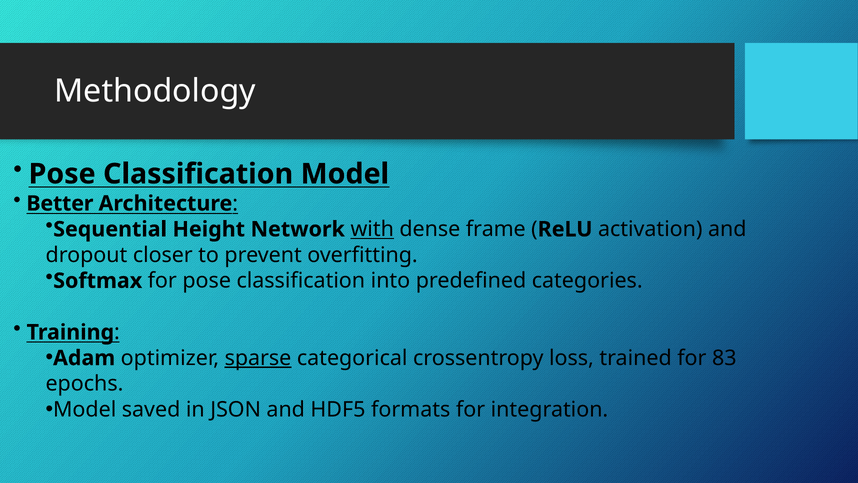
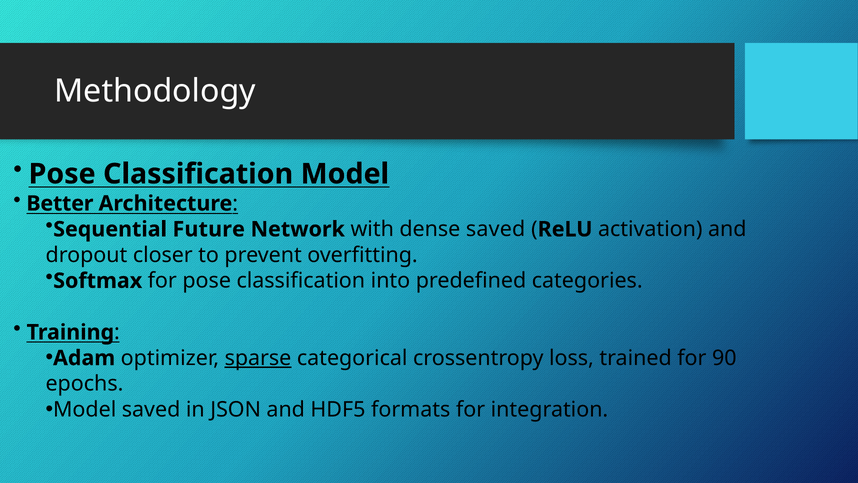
Height: Height -> Future
with underline: present -> none
dense frame: frame -> saved
83: 83 -> 90
